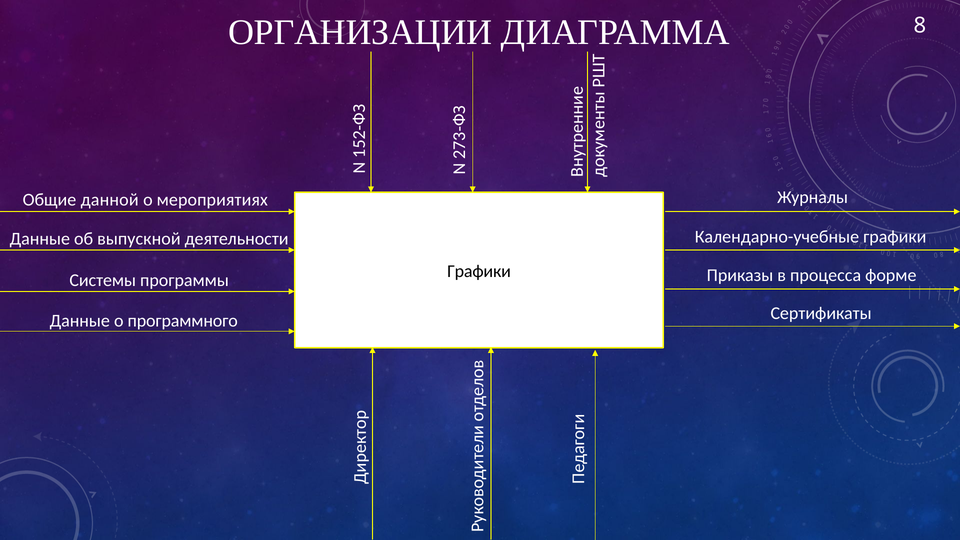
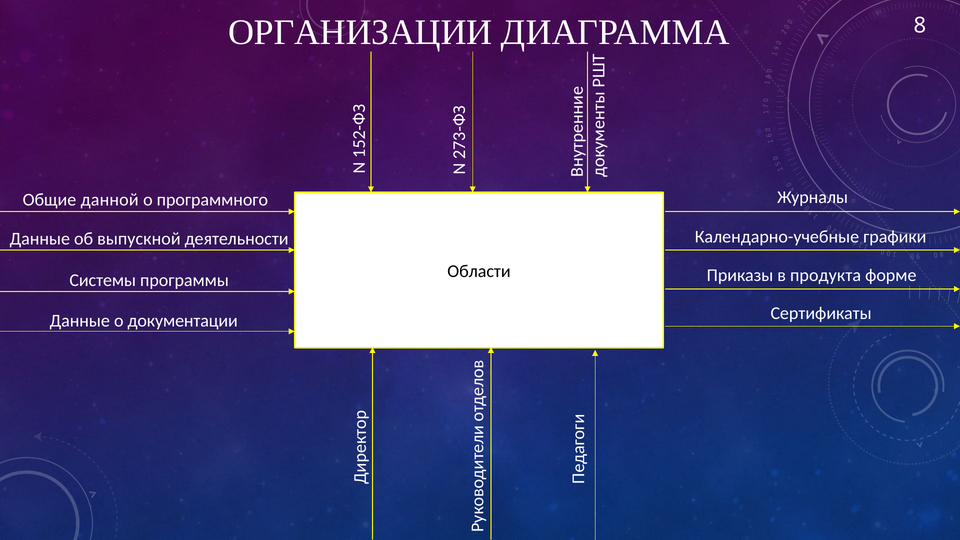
мероприятиях: мероприятиях -> программного
Графики at (479, 271): Графики -> Области
процесса: процесса -> продукта
программного: программного -> документации
